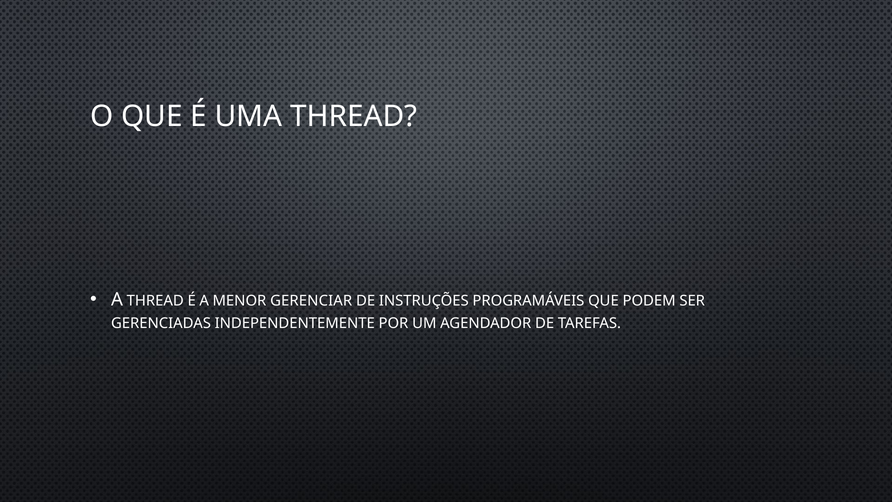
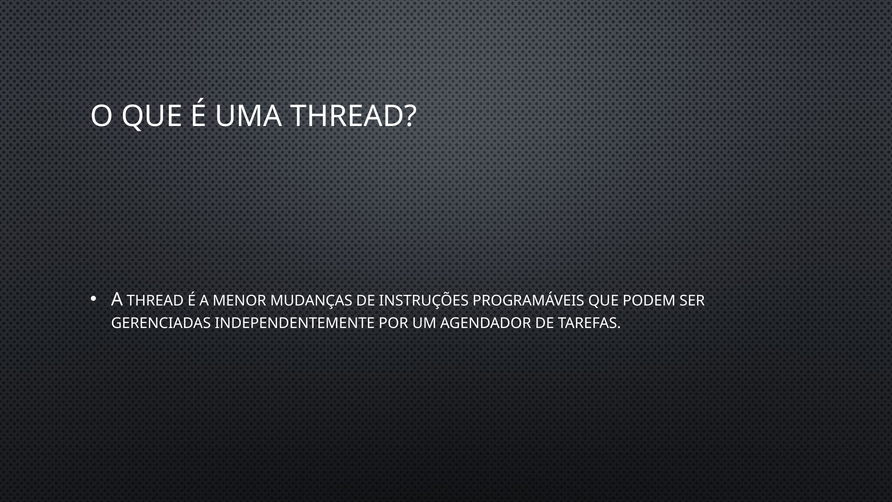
GERENCIAR: GERENCIAR -> MUDANÇAS
